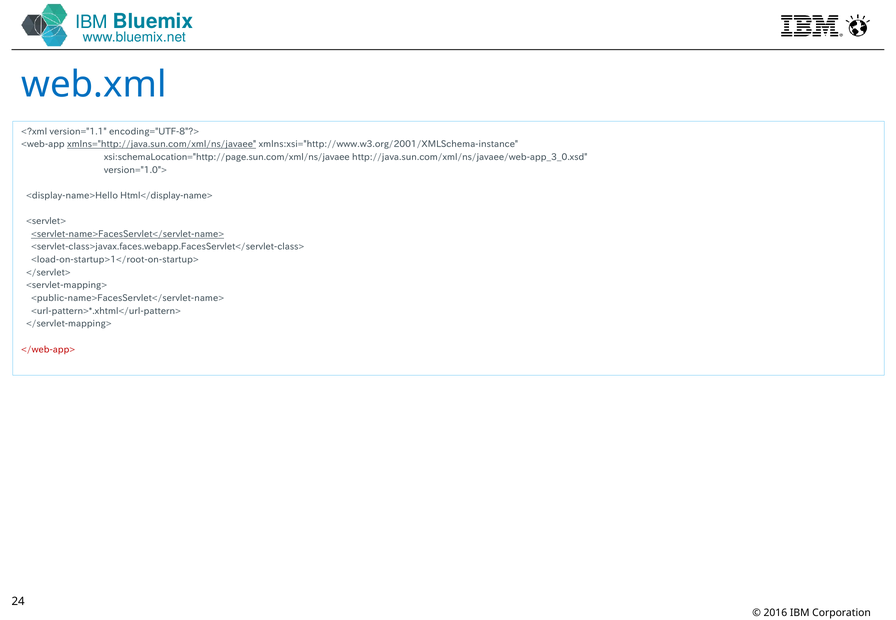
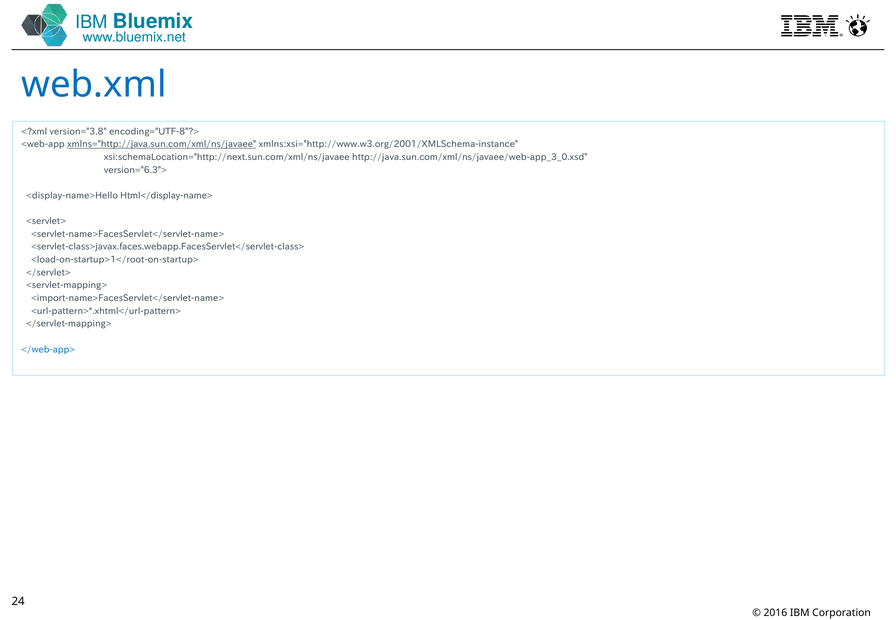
version="1.1: version="1.1 -> version="3.8
xsi:schemaLocation="http://page.sun.com/xml/ns/javaee: xsi:schemaLocation="http://page.sun.com/xml/ns/javaee -> xsi:schemaLocation="http://next.sun.com/xml/ns/javaee
version="1.0">: version="1.0"> -> version="6.3">
<servlet-name>FacesServlet</servlet-name> underline: present -> none
<public-name>FacesServlet</servlet-name>: <public-name>FacesServlet</servlet-name> -> <import-name>FacesServlet</servlet-name>
</web-app> colour: red -> blue
